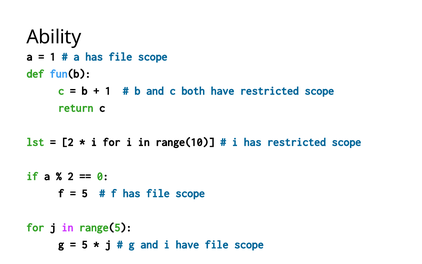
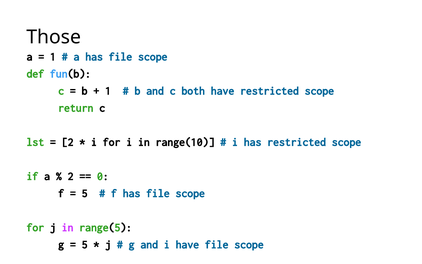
Ability: Ability -> Those
